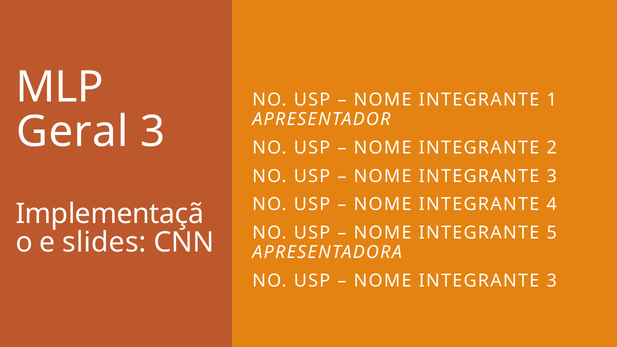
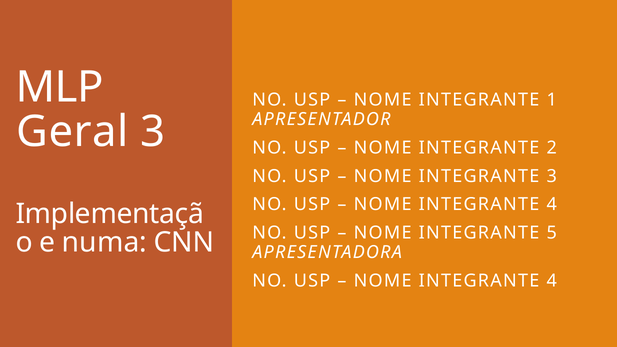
slides: slides -> numa
3 at (552, 281): 3 -> 4
